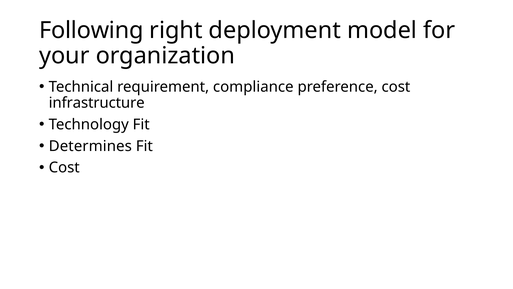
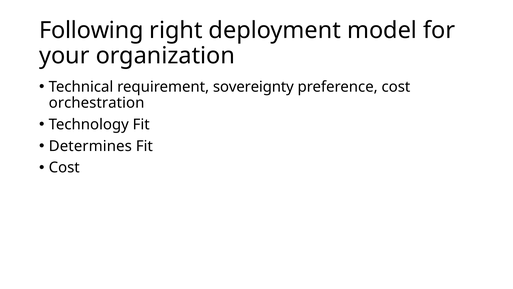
compliance: compliance -> sovereignty
infrastructure: infrastructure -> orchestration
